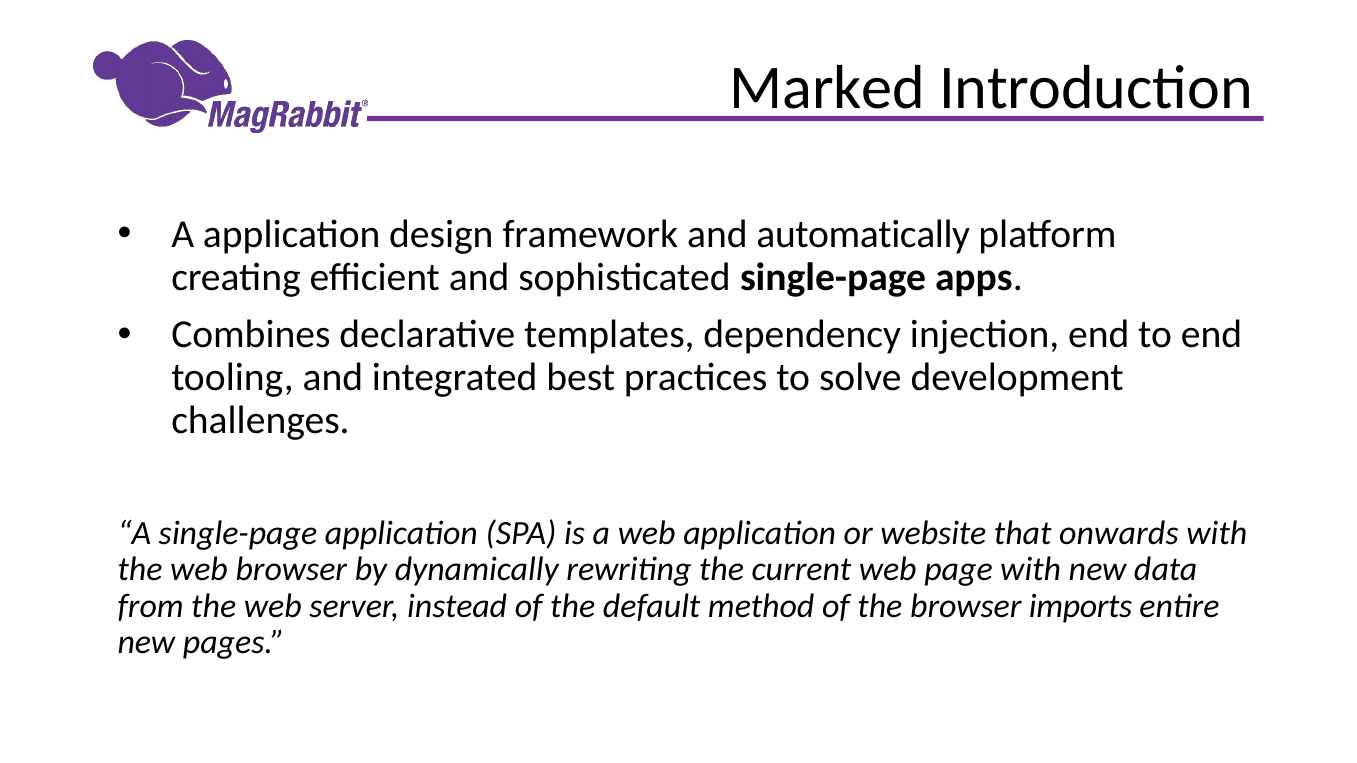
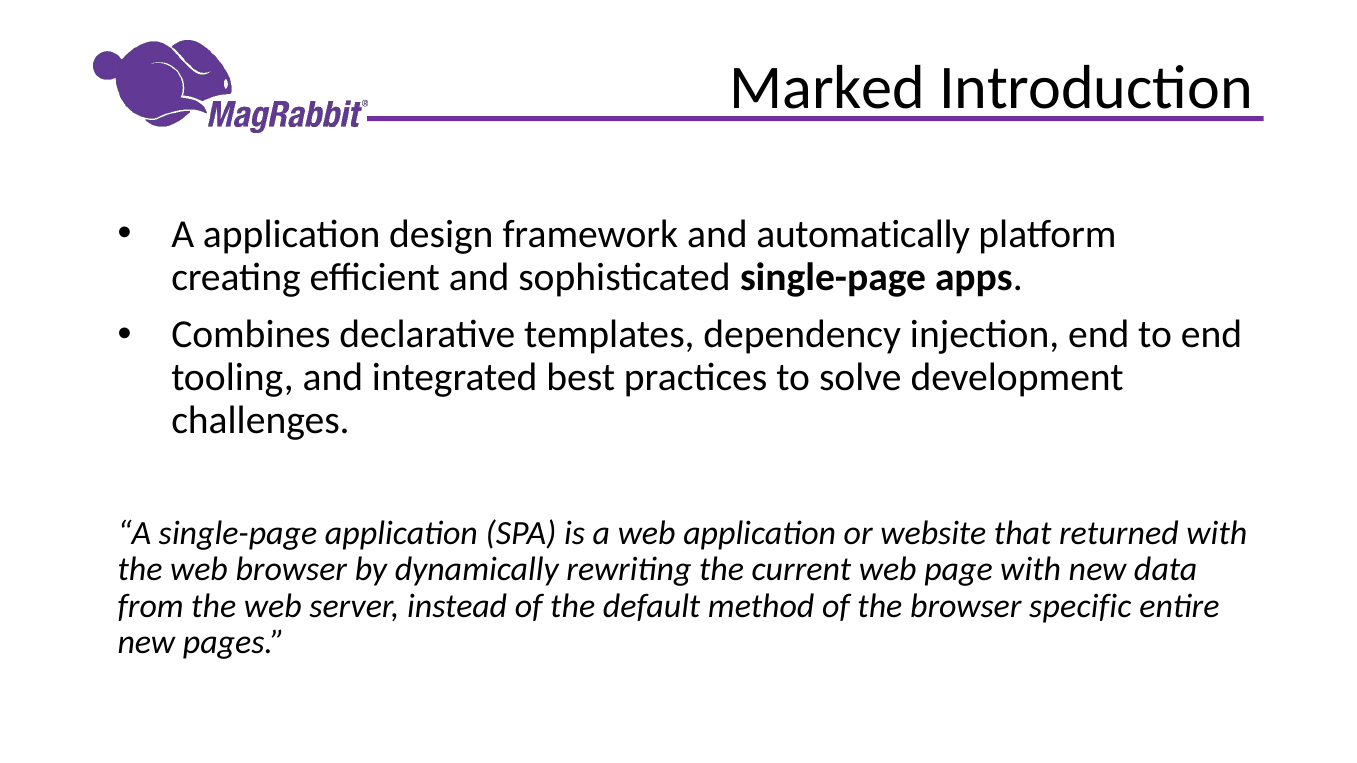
onwards: onwards -> returned
imports: imports -> specific
